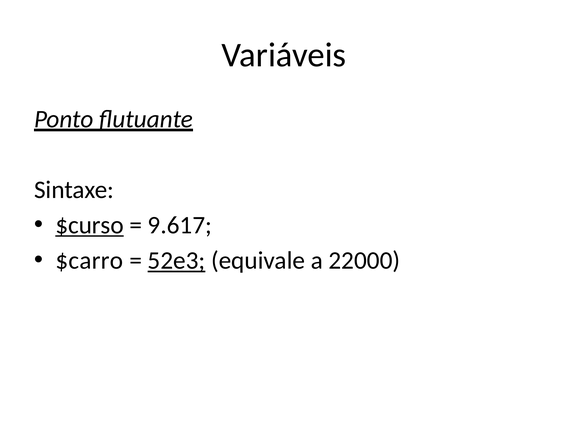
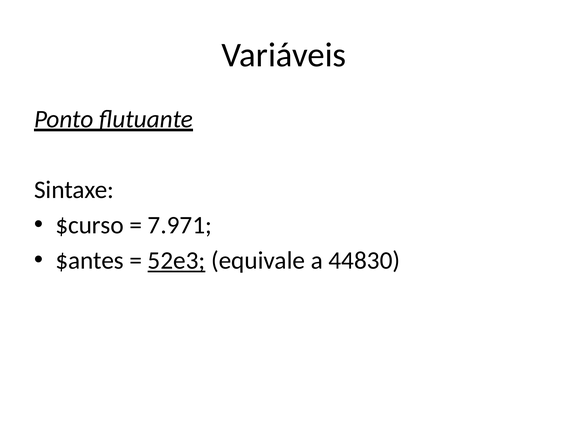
$curso underline: present -> none
9.617: 9.617 -> 7.971
$carro: $carro -> $antes
22000: 22000 -> 44830
